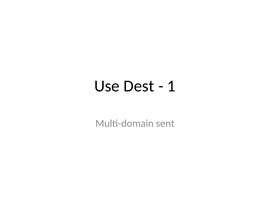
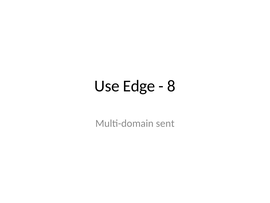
Dest: Dest -> Edge
1: 1 -> 8
